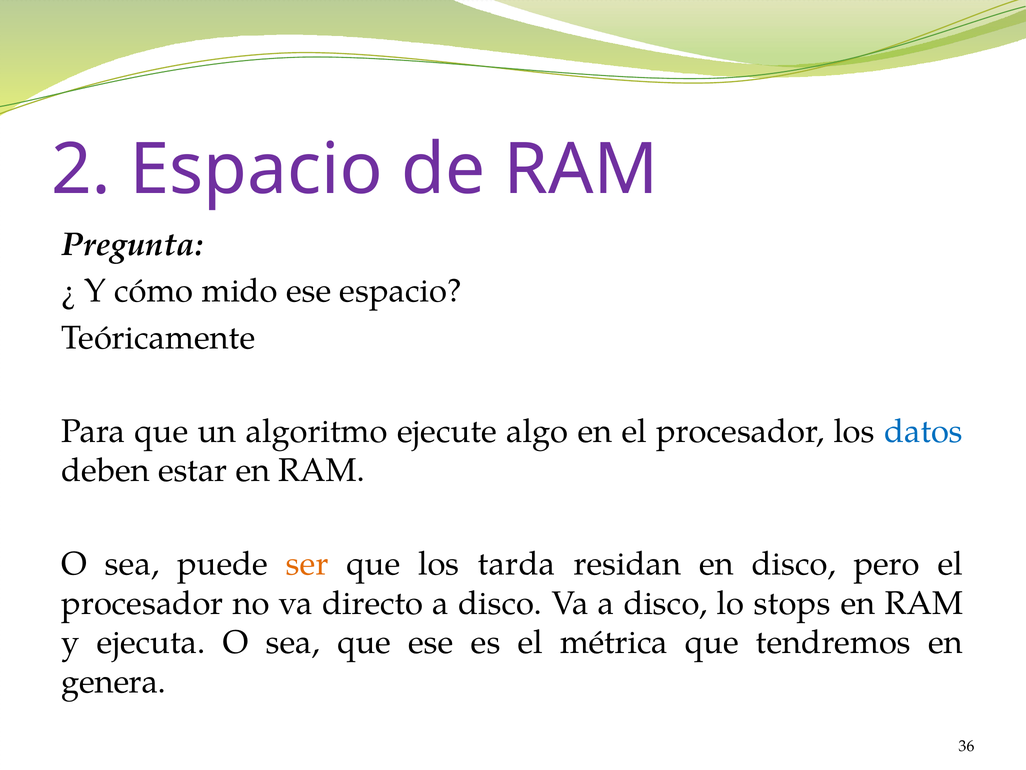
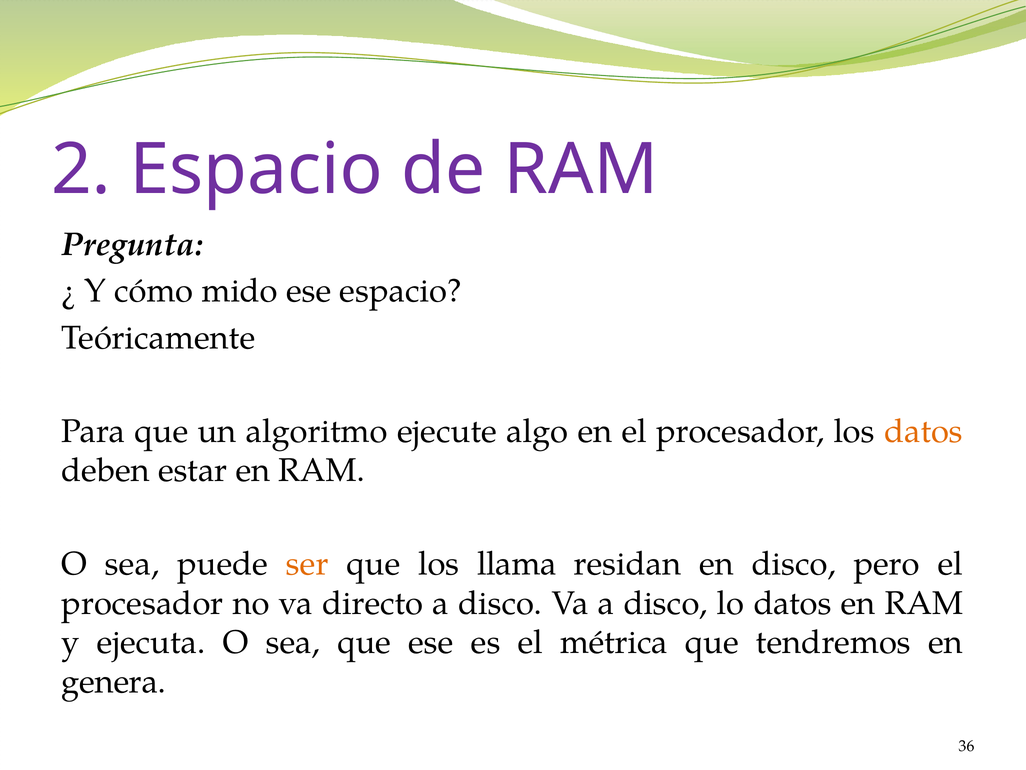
datos at (924, 431) colour: blue -> orange
tarda: tarda -> llama
lo stops: stops -> datos
